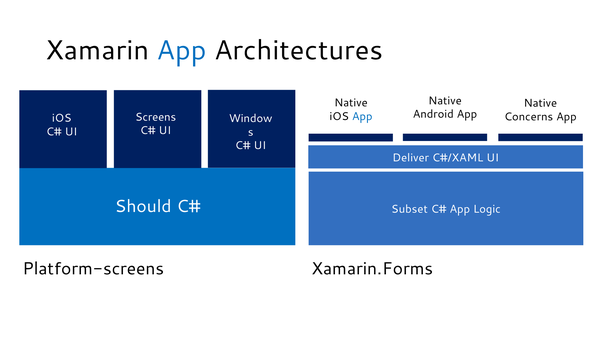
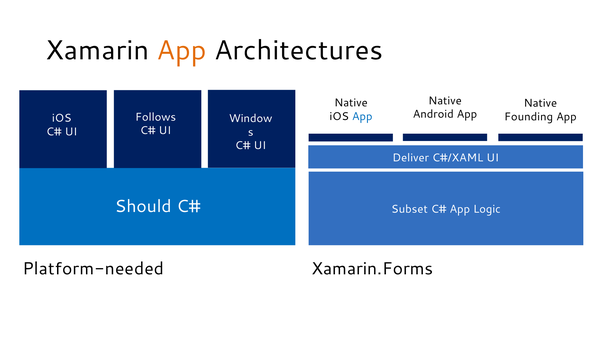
App at (182, 50) colour: blue -> orange
Concerns: Concerns -> Founding
Screens: Screens -> Follows
Platform-screens: Platform-screens -> Platform-needed
